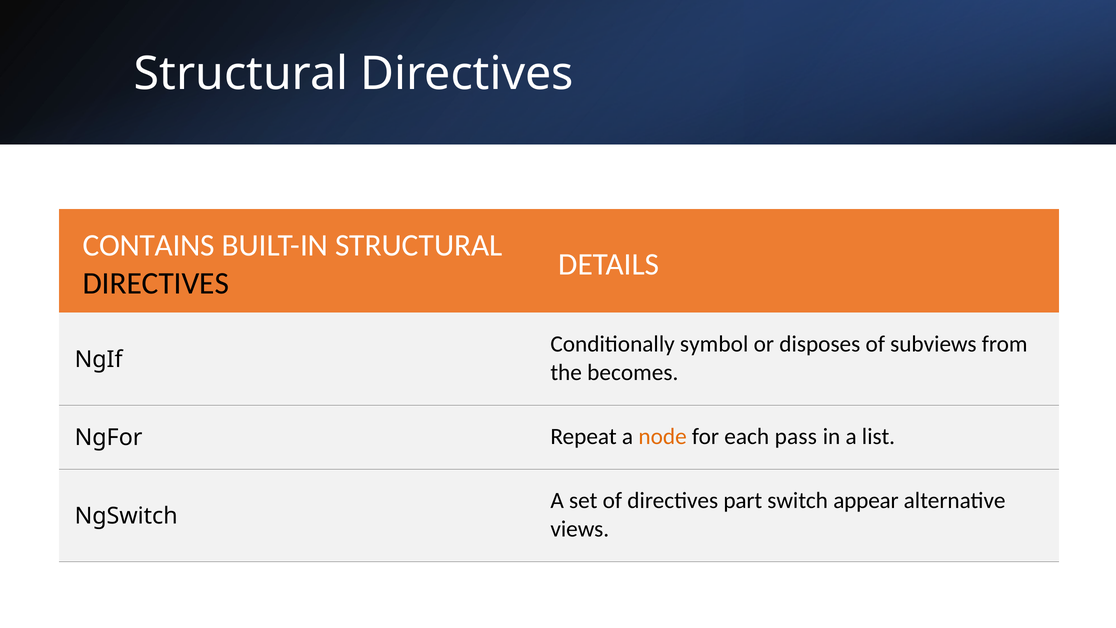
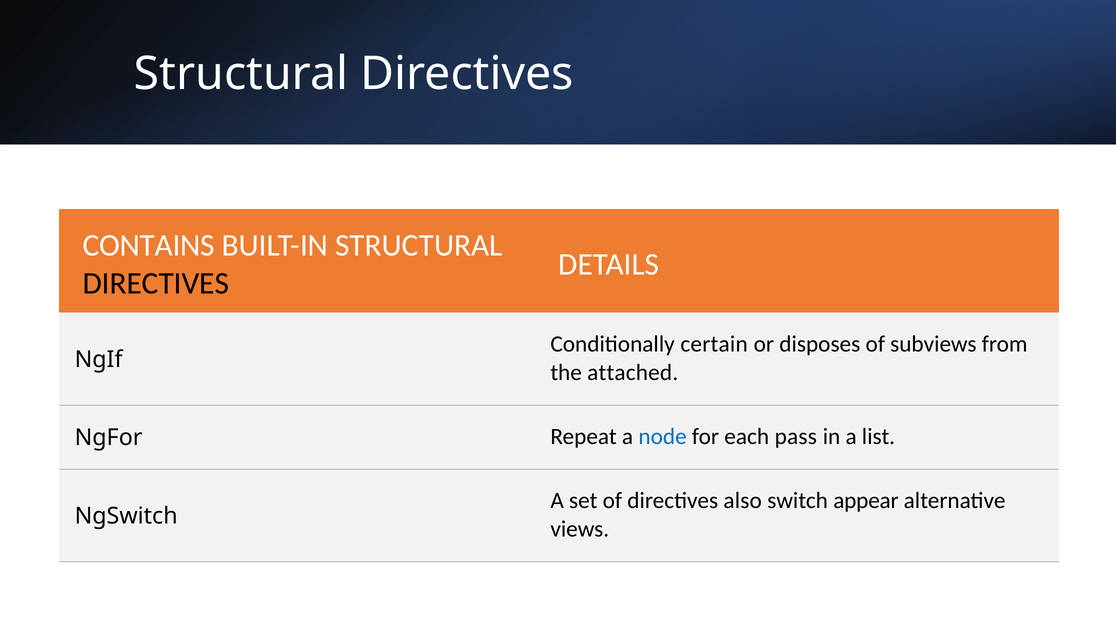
symbol: symbol -> certain
becomes: becomes -> attached
node colour: orange -> blue
part: part -> also
